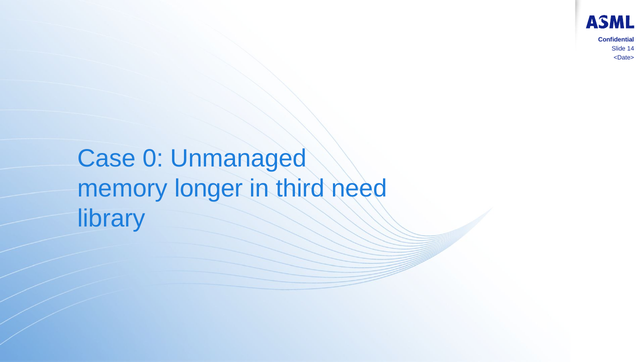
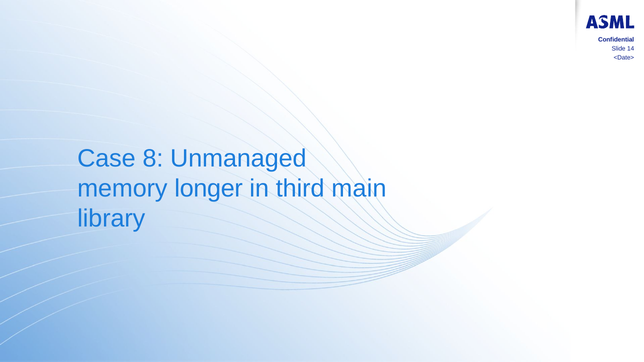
0: 0 -> 8
need: need -> main
